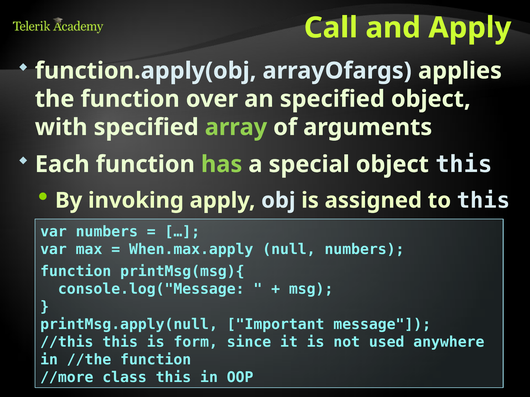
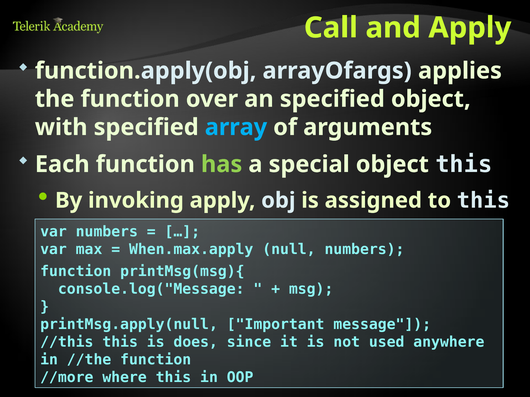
array colour: light green -> light blue
form: form -> does
class: class -> where
